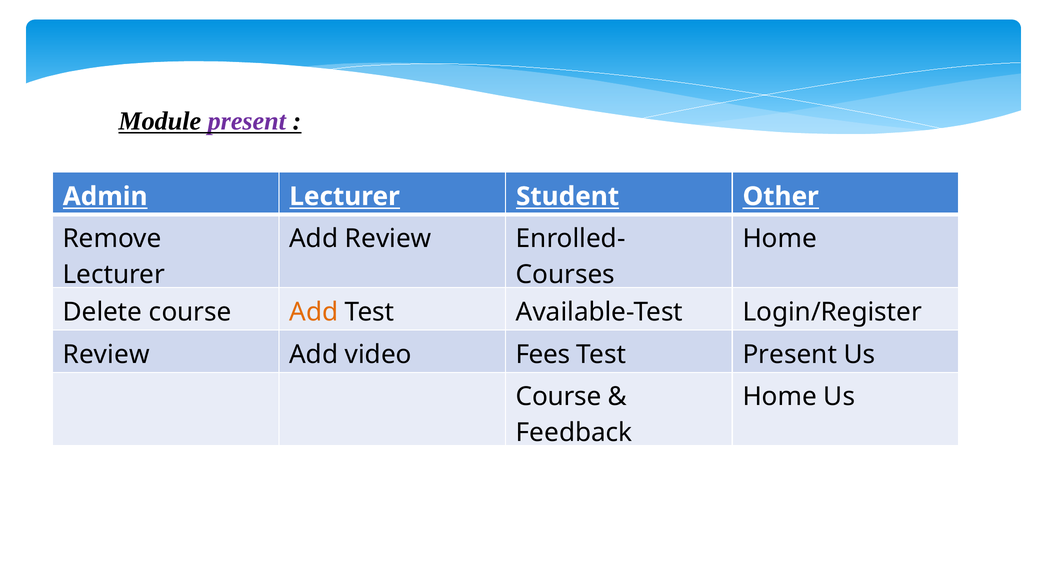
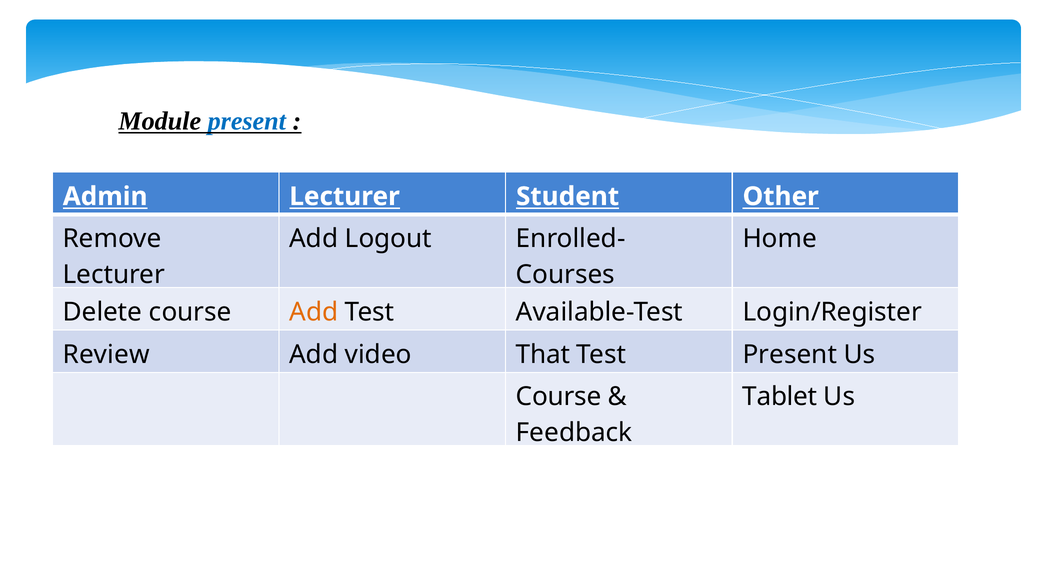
present at (247, 121) colour: purple -> blue
Add Review: Review -> Logout
Fees: Fees -> That
Home at (780, 397): Home -> Tablet
